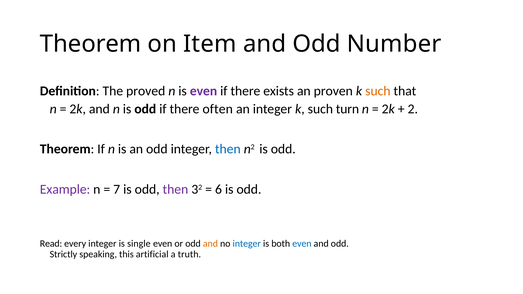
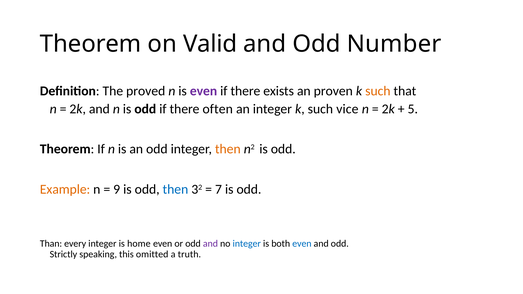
Item: Item -> Valid
turn: turn -> vice
2: 2 -> 5
then at (228, 149) colour: blue -> orange
Example colour: purple -> orange
7: 7 -> 9
then at (175, 189) colour: purple -> blue
6: 6 -> 7
Read: Read -> Than
single: single -> home
and at (210, 244) colour: orange -> purple
artificial: artificial -> omitted
